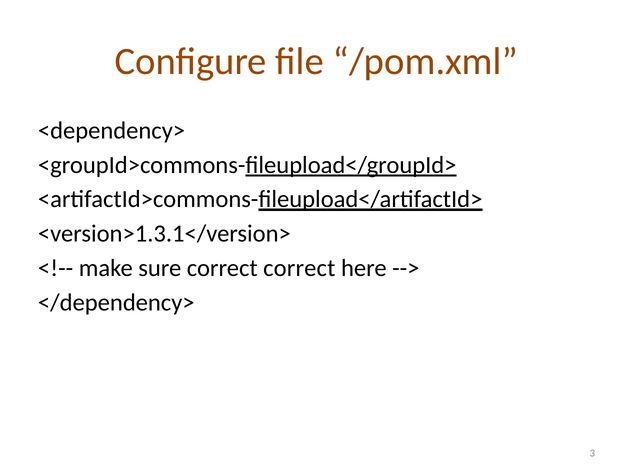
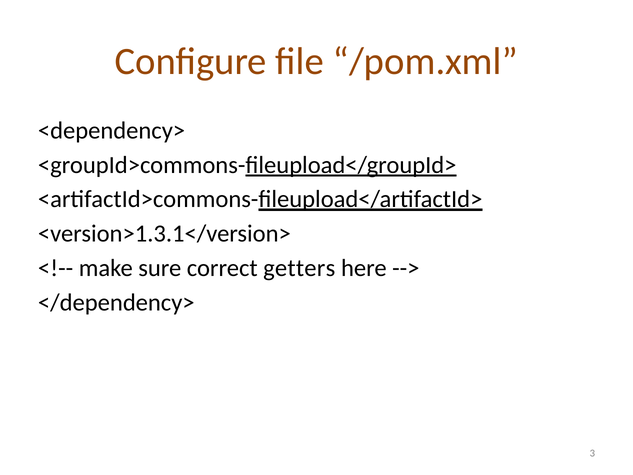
correct correct: correct -> getters
